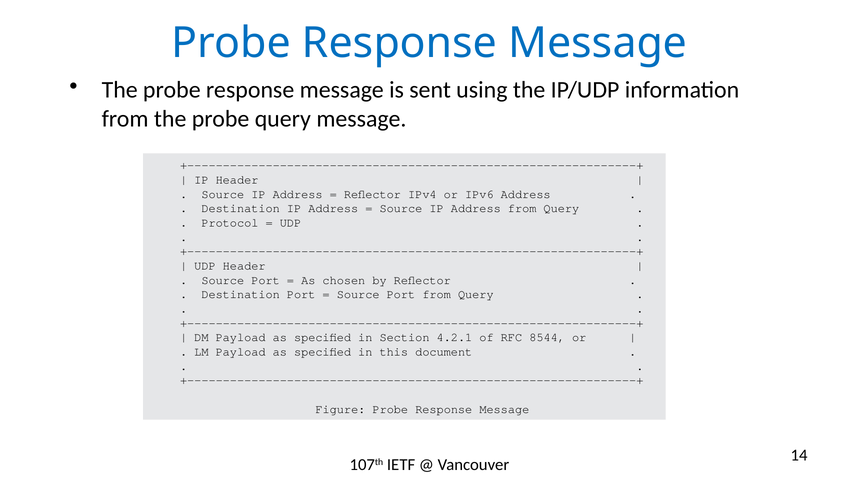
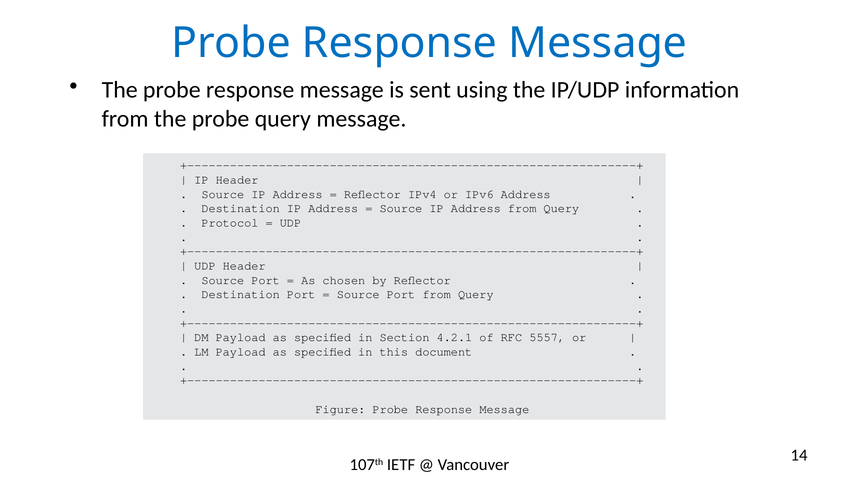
8544: 8544 -> 5557
